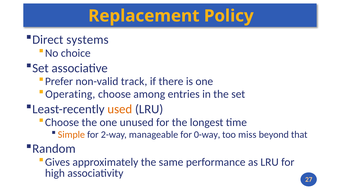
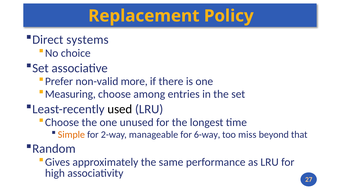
track: track -> more
Operating: Operating -> Measuring
used colour: orange -> black
0-way: 0-way -> 6-way
